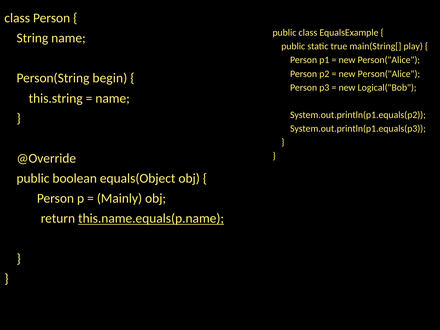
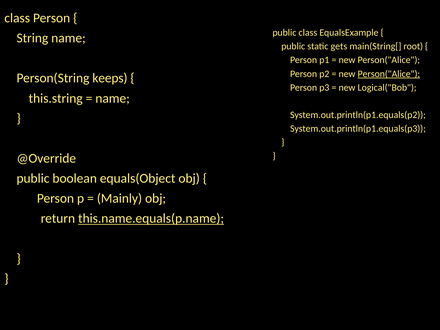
true: true -> gets
play: play -> root
Person("Alice at (389, 74) underline: none -> present
begin: begin -> keeps
